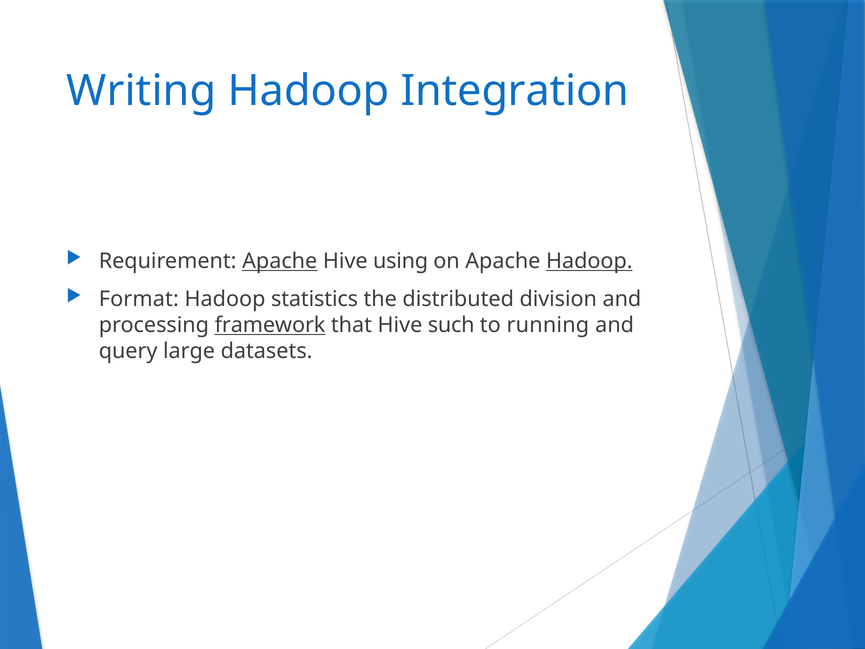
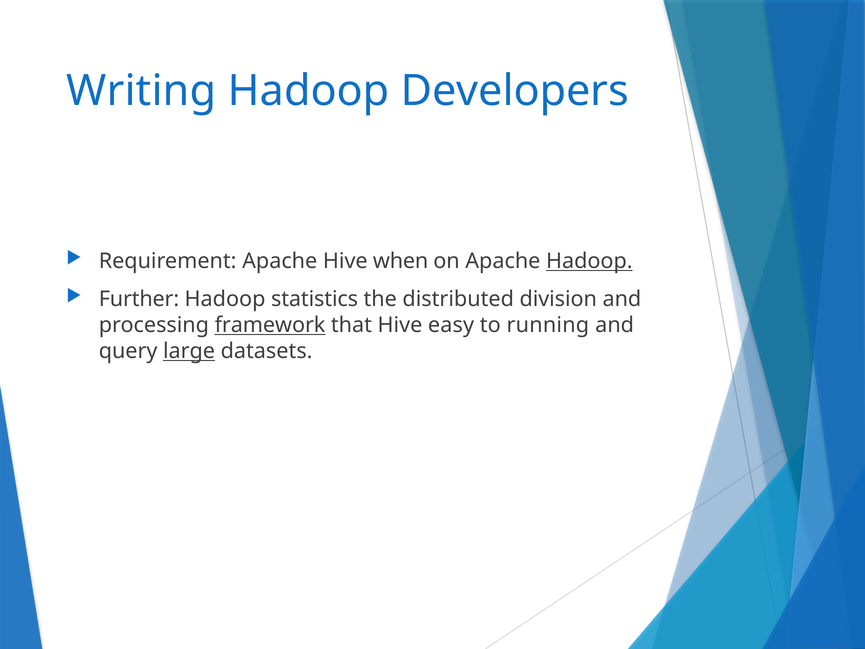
Integration: Integration -> Developers
Apache at (280, 261) underline: present -> none
using: using -> when
Format: Format -> Further
such: such -> easy
large underline: none -> present
